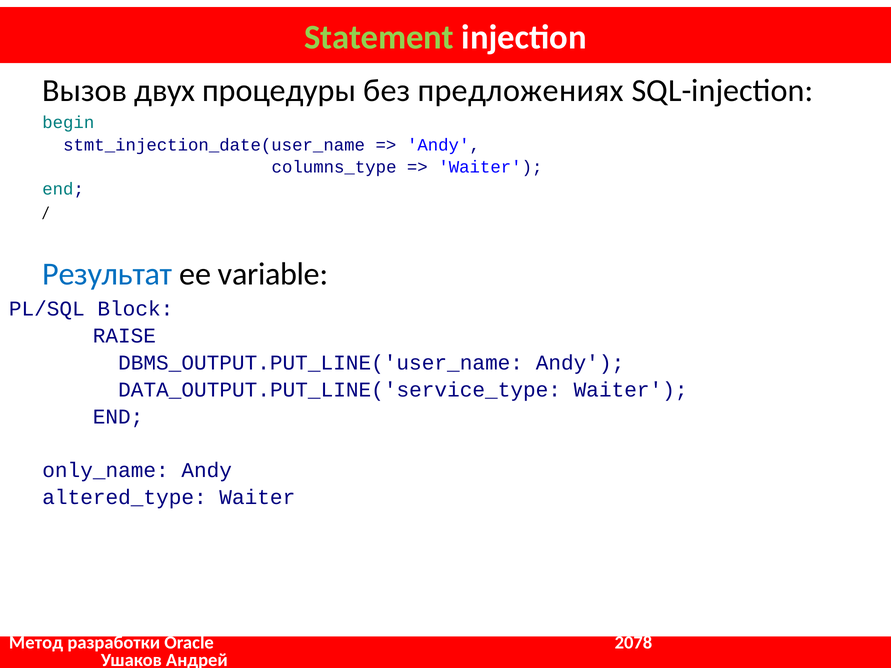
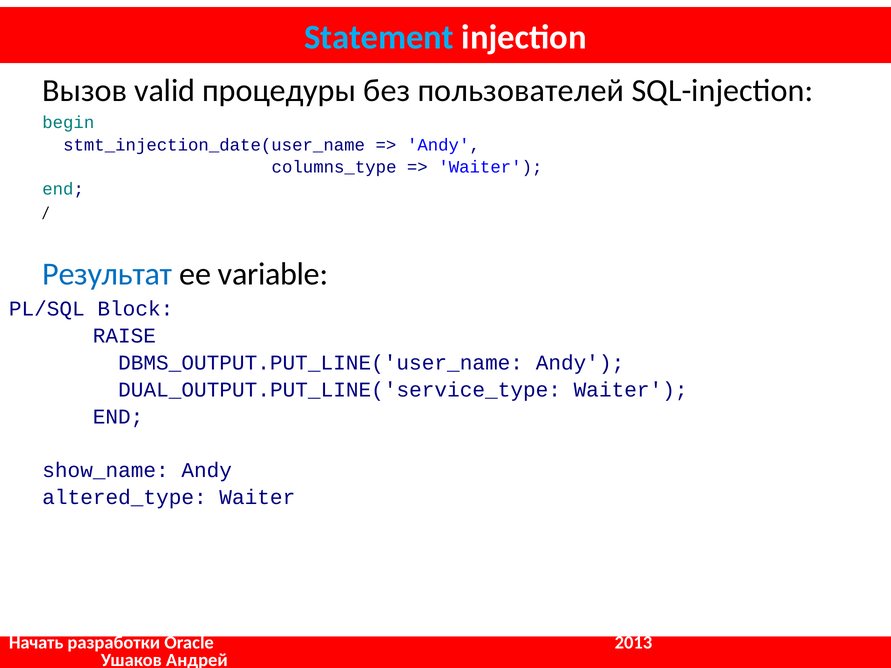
Statement colour: light green -> light blue
двух: двух -> valid
предложениях: предложениях -> пользователей
DATA_OUTPUT.PUT_LINE('service_type: DATA_OUTPUT.PUT_LINE('service_type -> DUAL_OUTPUT.PUT_LINE('service_type
only_name: only_name -> show_name
Метод: Метод -> Начать
2078: 2078 -> 2013
